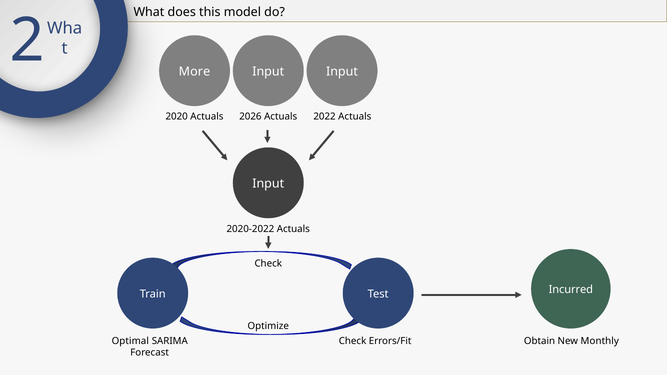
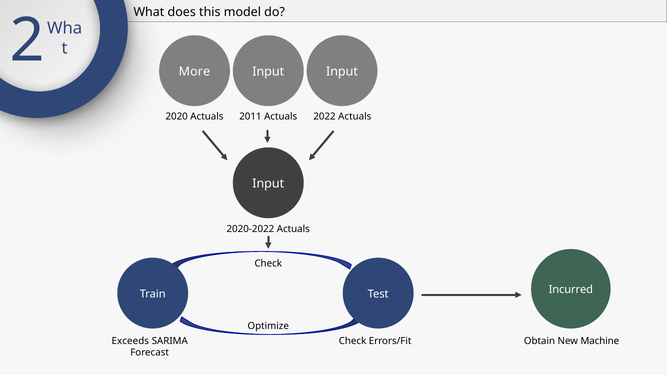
2026: 2026 -> 2011
Optimal: Optimal -> Exceeds
Monthly: Monthly -> Machine
